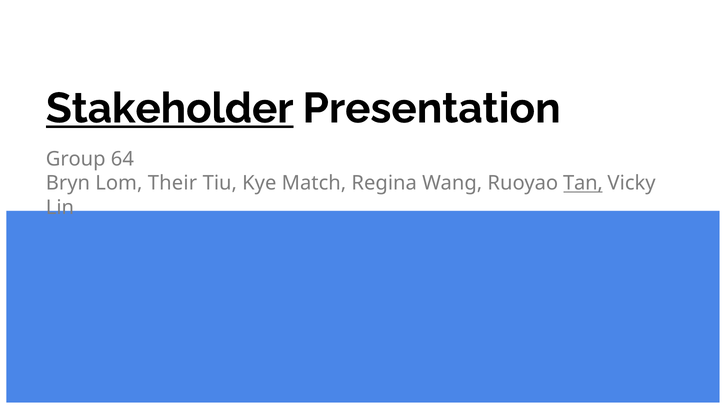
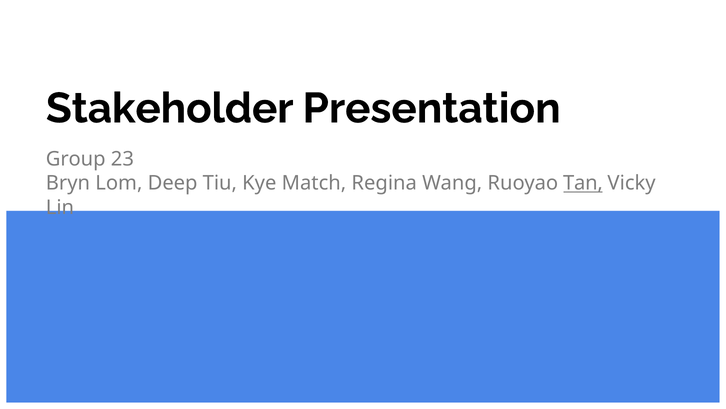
Stakeholder underline: present -> none
64: 64 -> 23
Their: Their -> Deep
